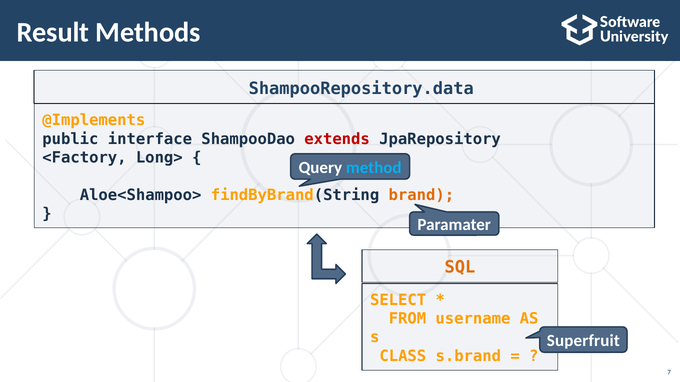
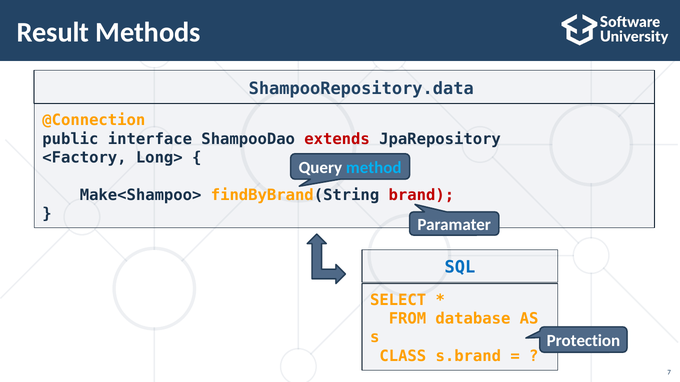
@Implements: @Implements -> @Connection
Aloe<Shampoo>: Aloe<Shampoo> -> Make<Shampoo>
brand colour: orange -> red
SQL colour: orange -> blue
username: username -> database
Superfruit: Superfruit -> Protection
